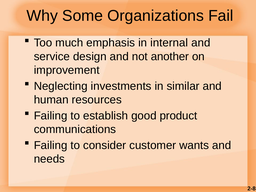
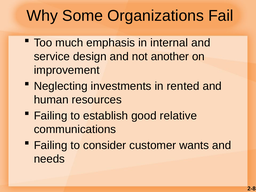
similar: similar -> rented
product: product -> relative
